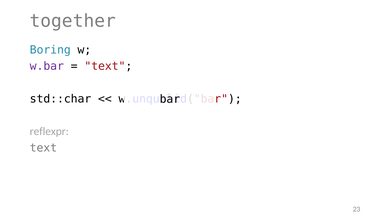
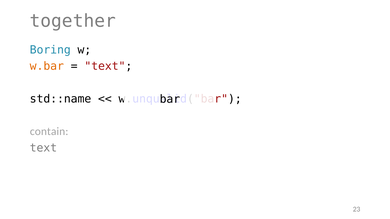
w.bar colour: purple -> orange
std::char: std::char -> std::name
reflexpr: reflexpr -> contain
